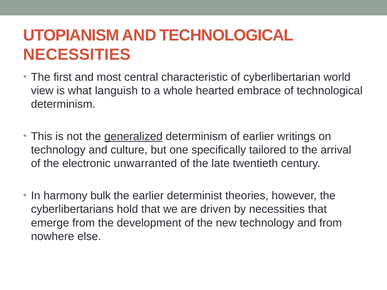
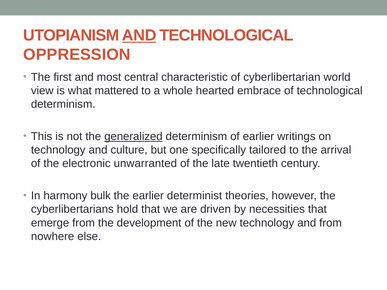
AND at (139, 35) underline: none -> present
NECESSITIES at (77, 55): NECESSITIES -> OPPRESSION
languish: languish -> mattered
